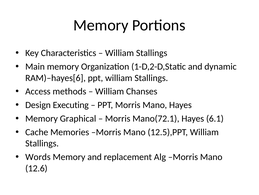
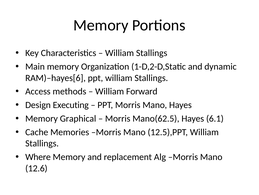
Chanses: Chanses -> Forward
Mano(72.1: Mano(72.1 -> Mano(62.5
Words: Words -> Where
